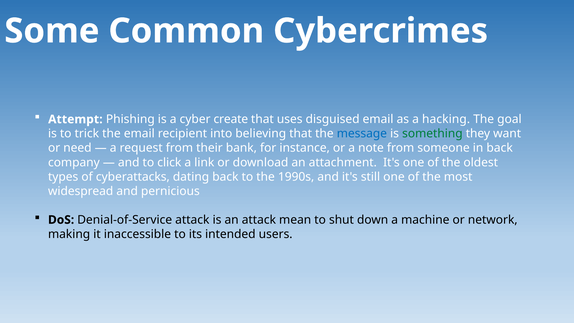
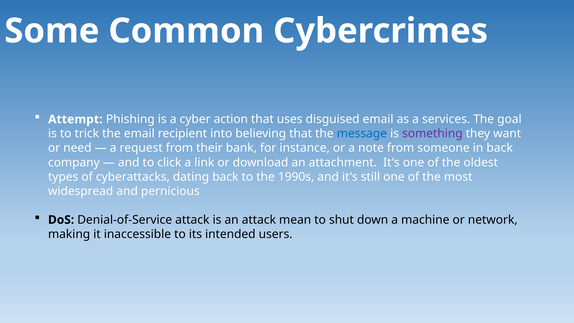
create: create -> action
hacking: hacking -> services
something colour: green -> purple
